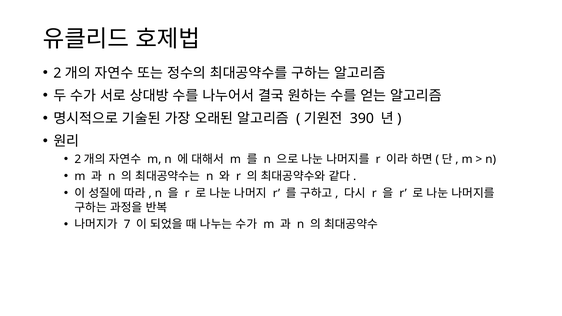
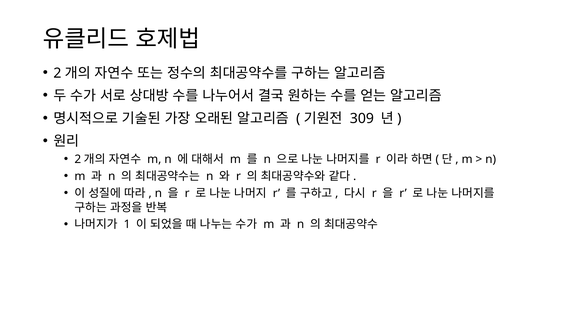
390: 390 -> 309
7: 7 -> 1
